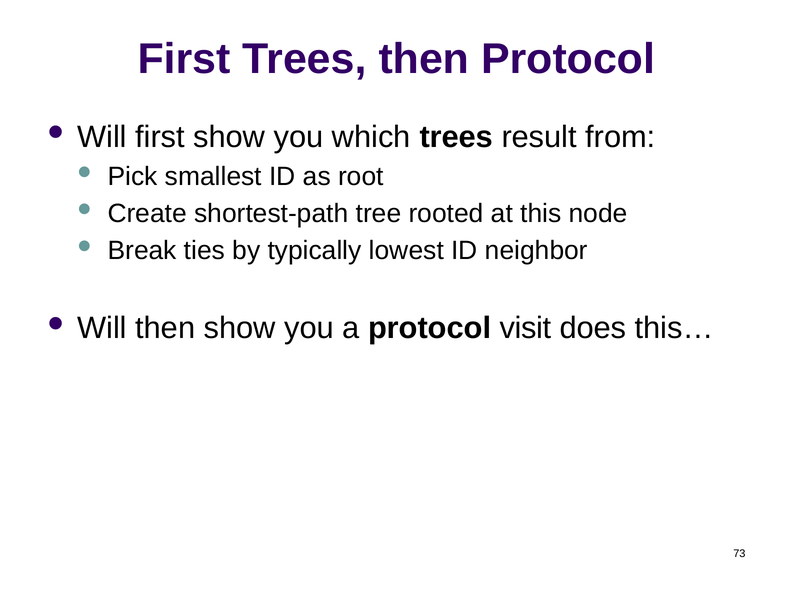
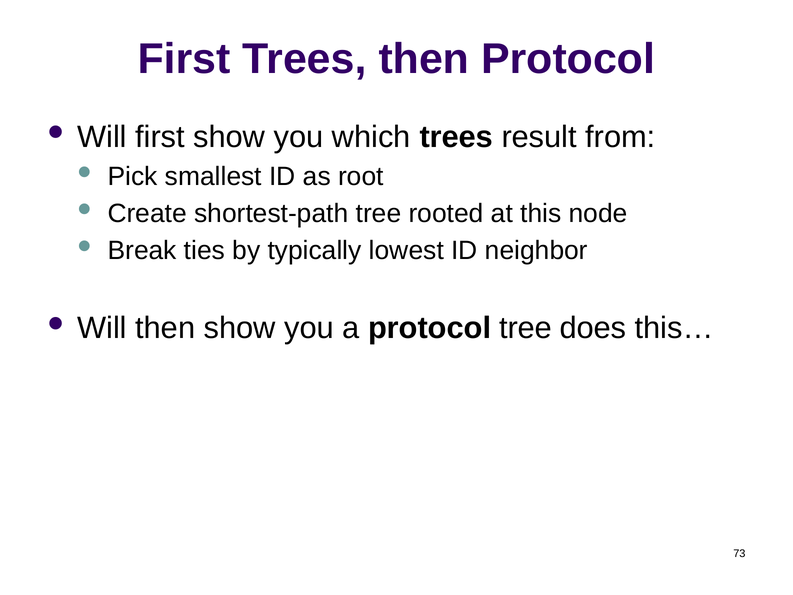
protocol visit: visit -> tree
